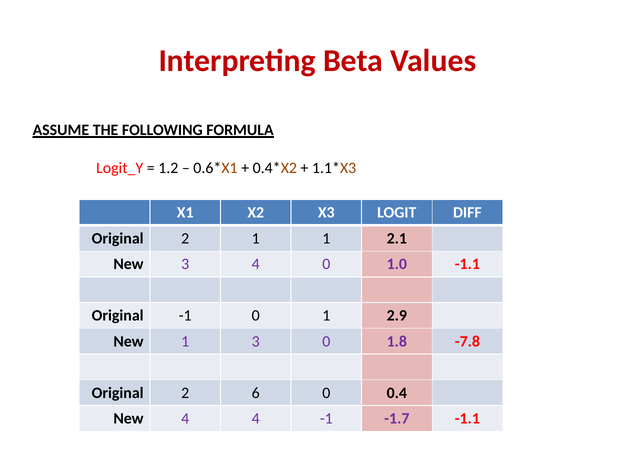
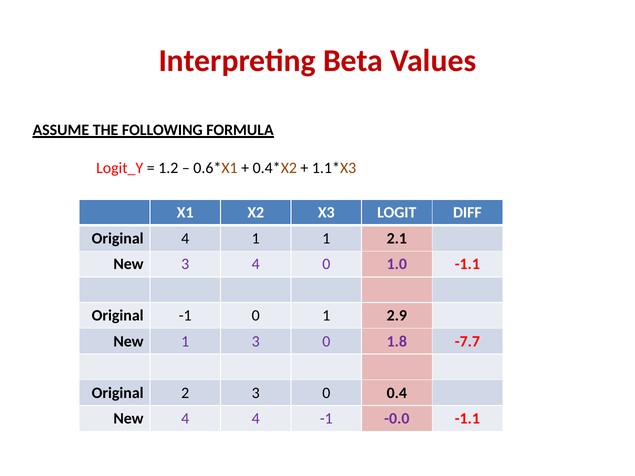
2 at (185, 239): 2 -> 4
-7.8: -7.8 -> -7.7
2 6: 6 -> 3
-1.7: -1.7 -> -0.0
